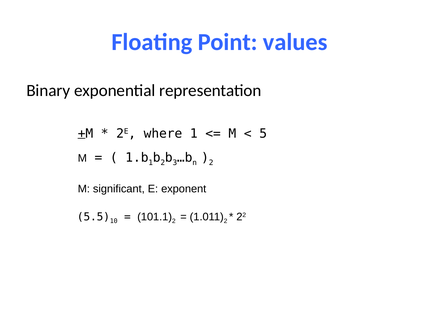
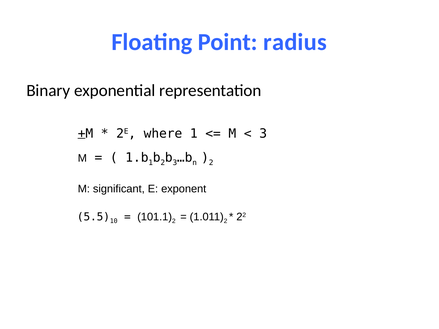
values: values -> radius
5 at (263, 134): 5 -> 3
